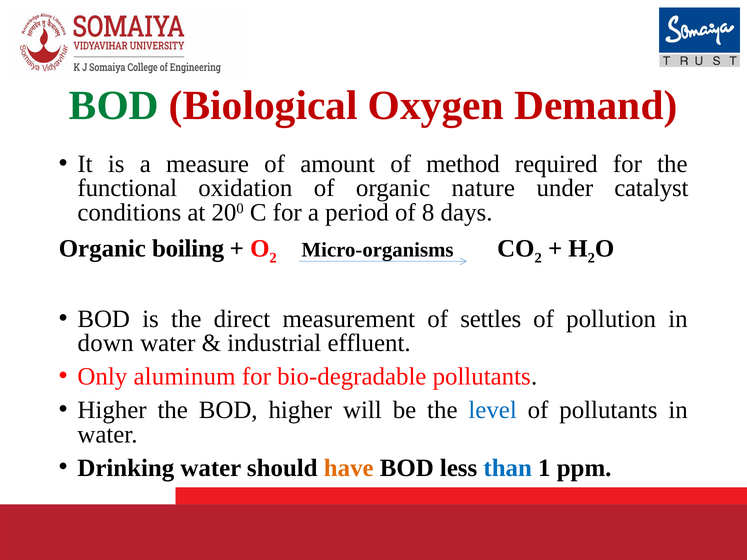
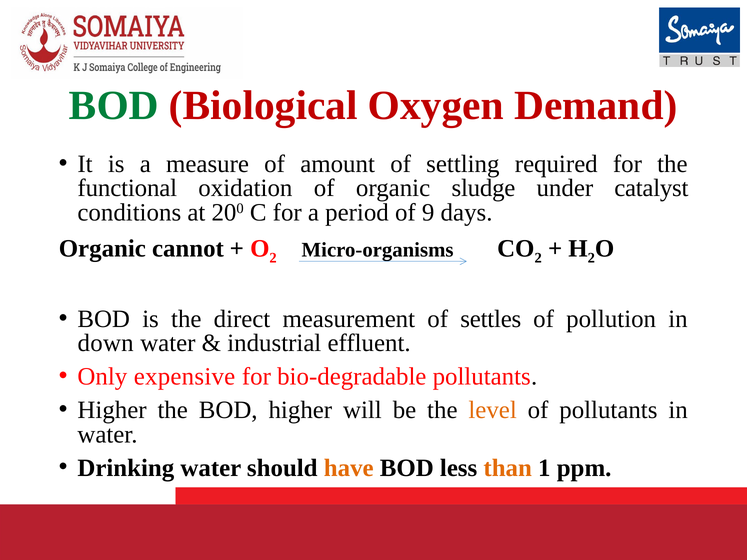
method: method -> settling
nature: nature -> sludge
8: 8 -> 9
boiling: boiling -> cannot
aluminum: aluminum -> expensive
level colour: blue -> orange
than colour: blue -> orange
